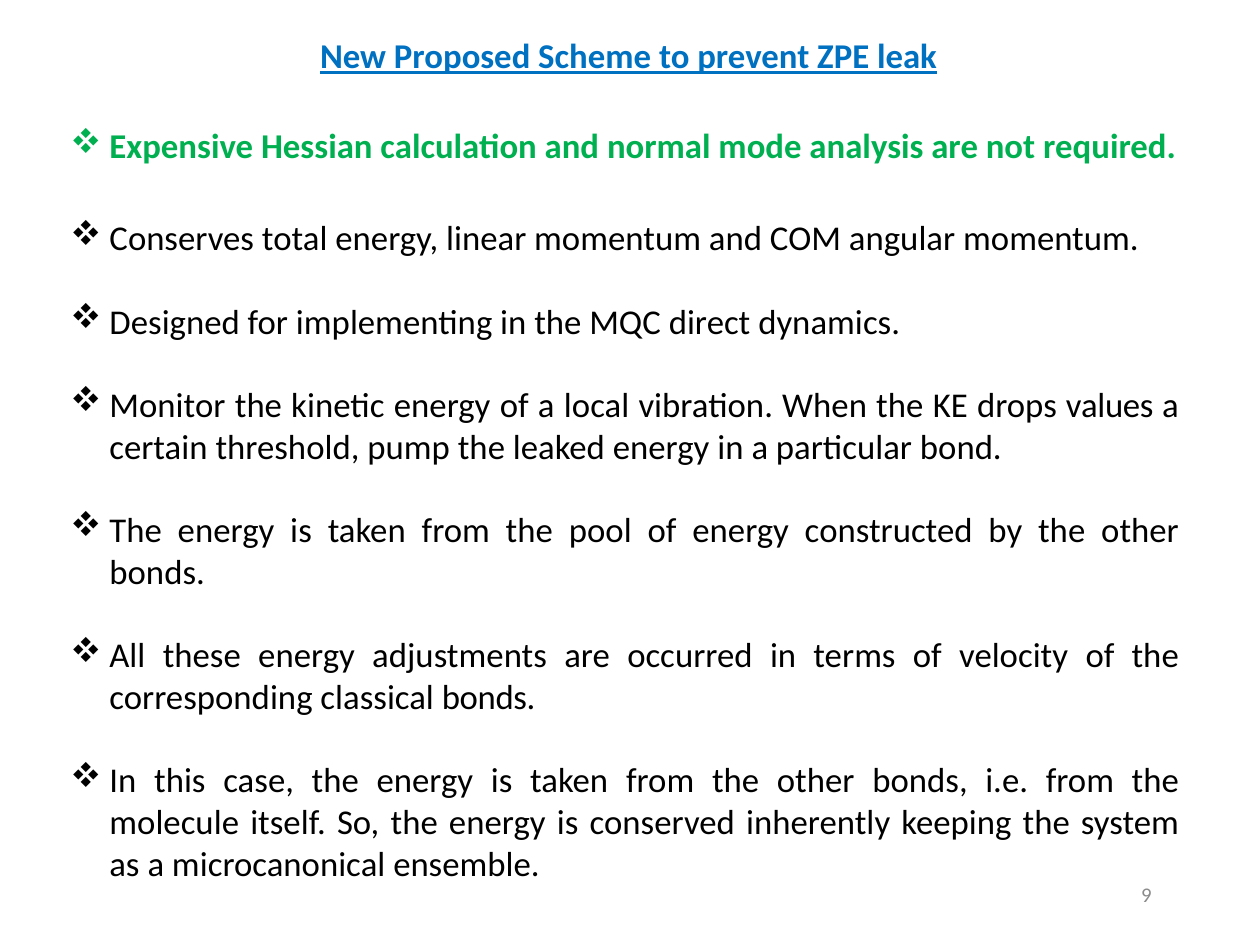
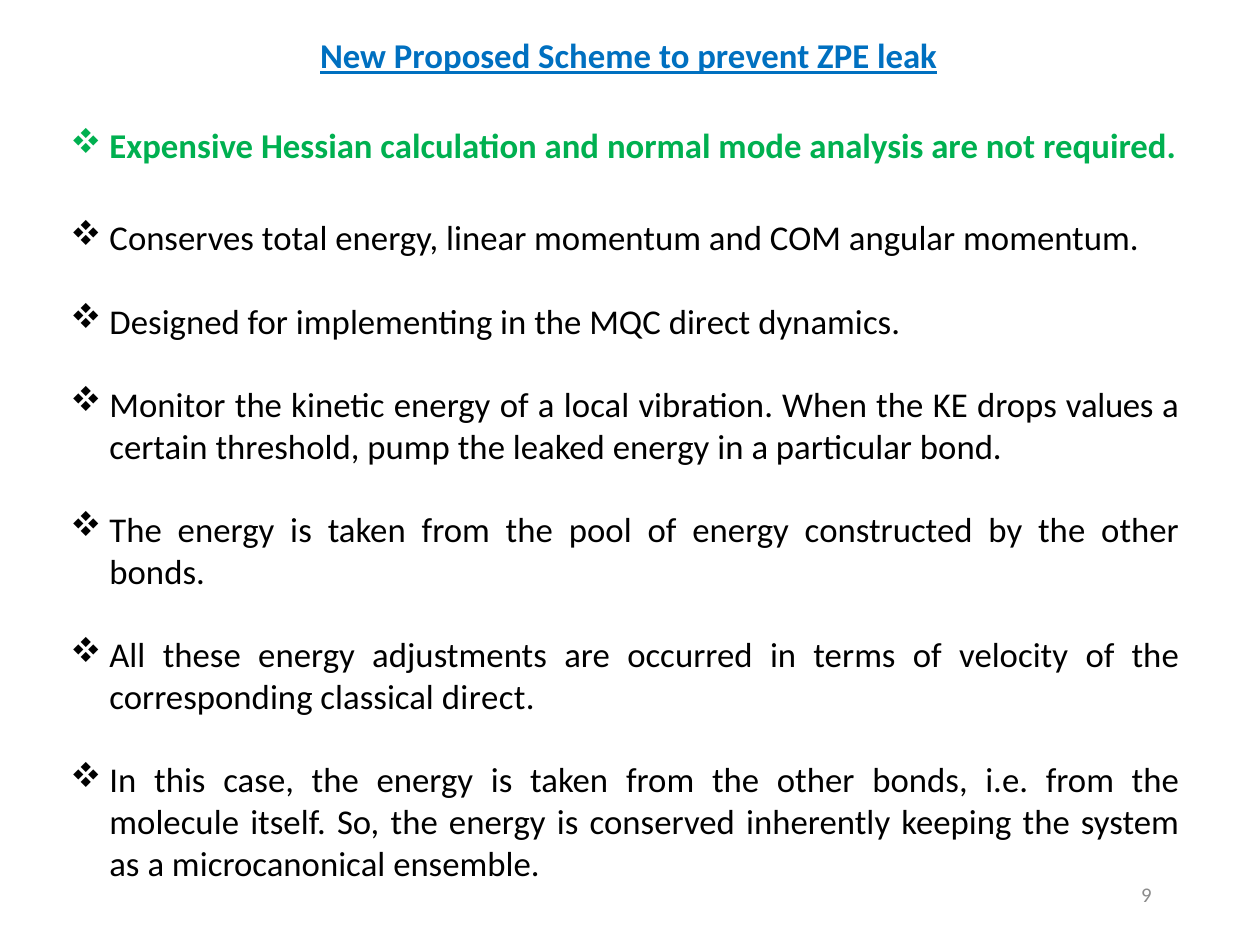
classical bonds: bonds -> direct
